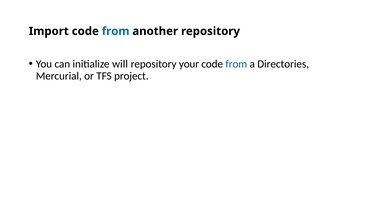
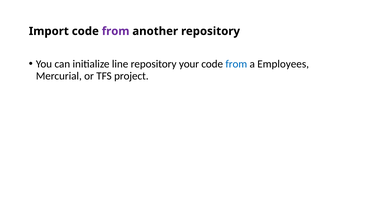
from at (116, 31) colour: blue -> purple
will: will -> line
Directories: Directories -> Employees
